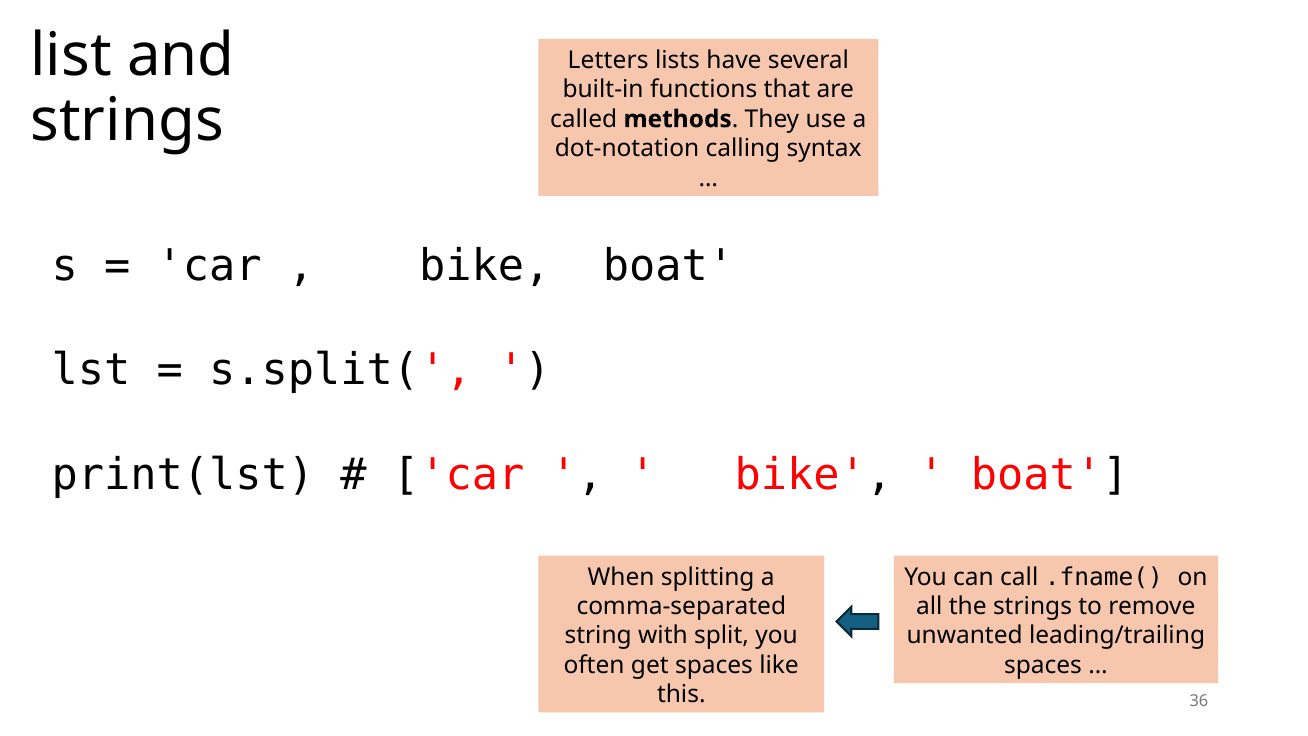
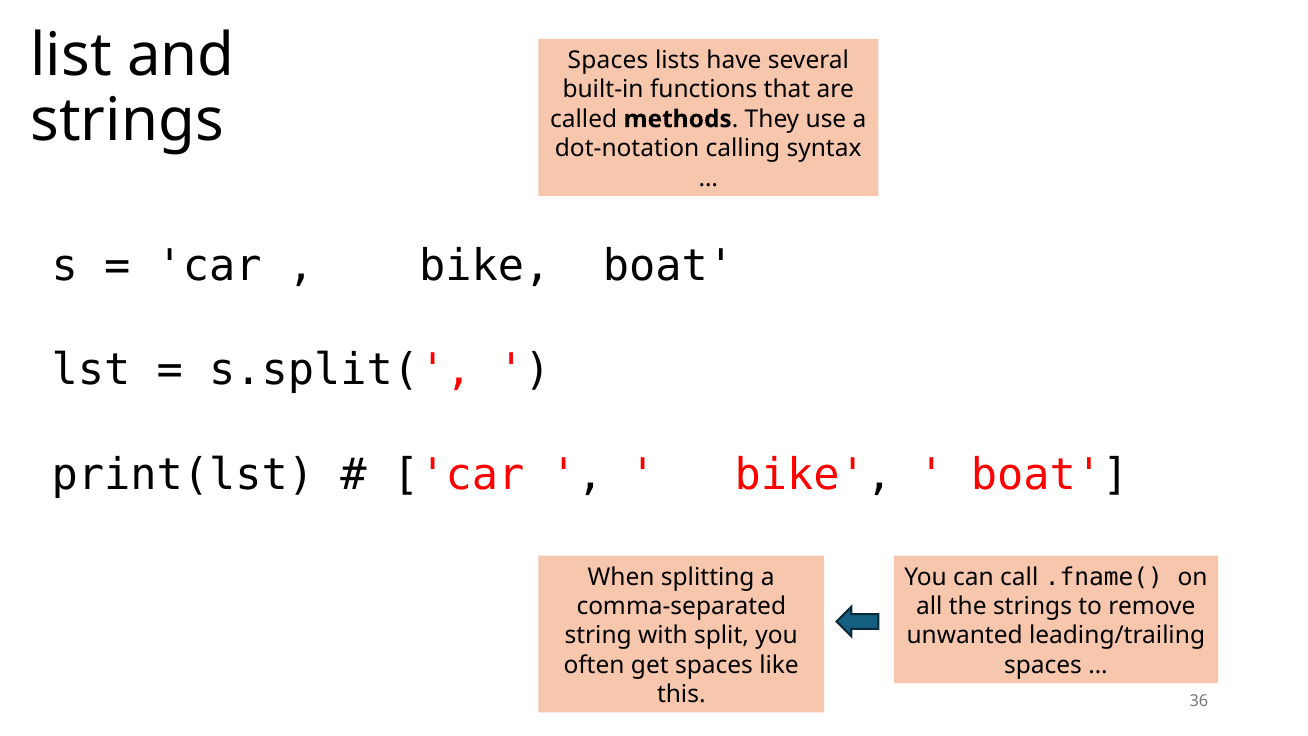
Letters at (608, 60): Letters -> Spaces
